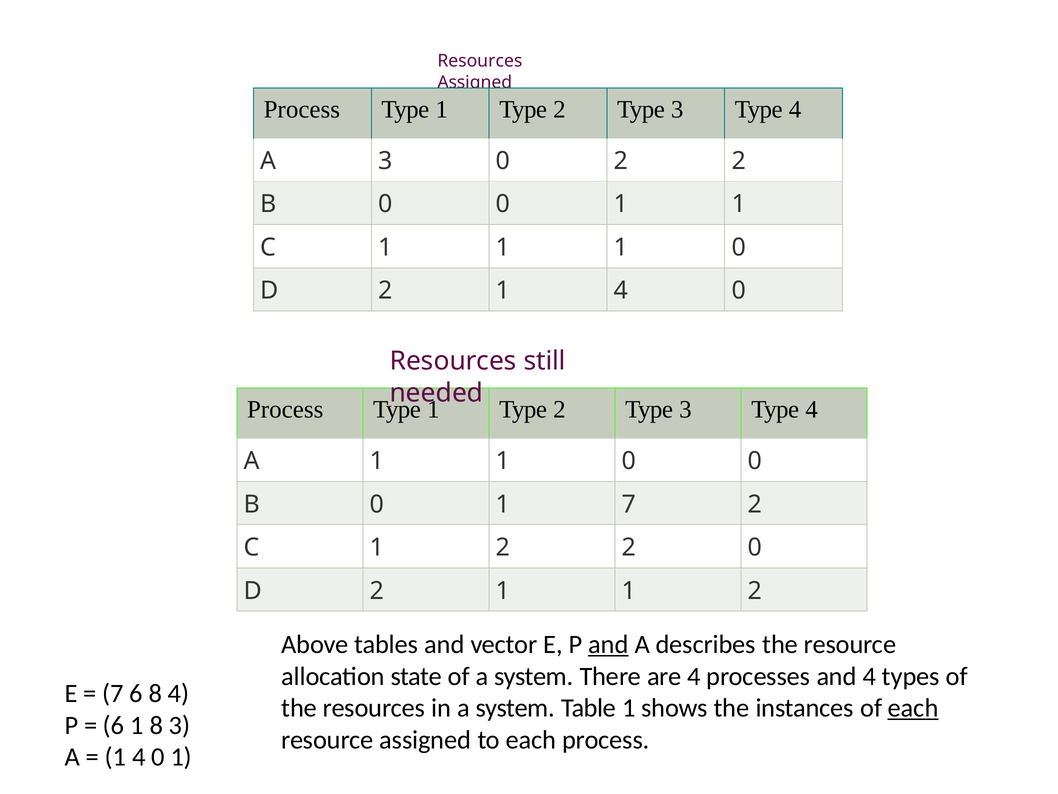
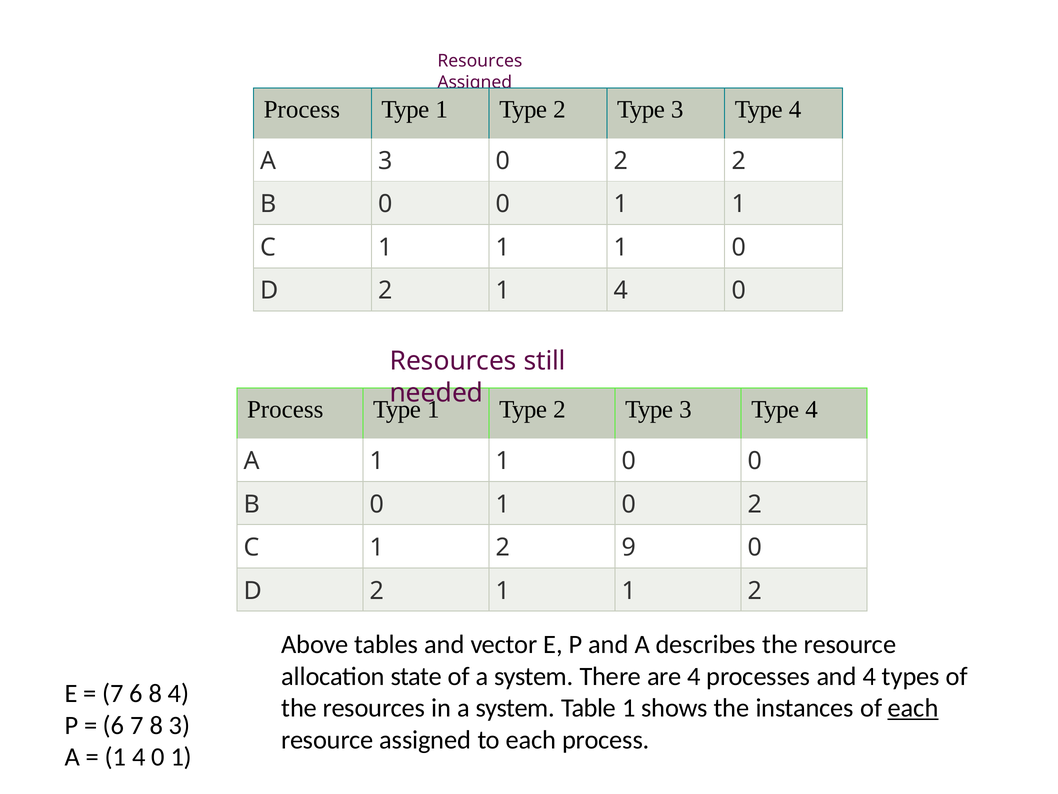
0 1 7: 7 -> 0
1 2 2: 2 -> 9
and at (608, 644) underline: present -> none
6 1: 1 -> 7
